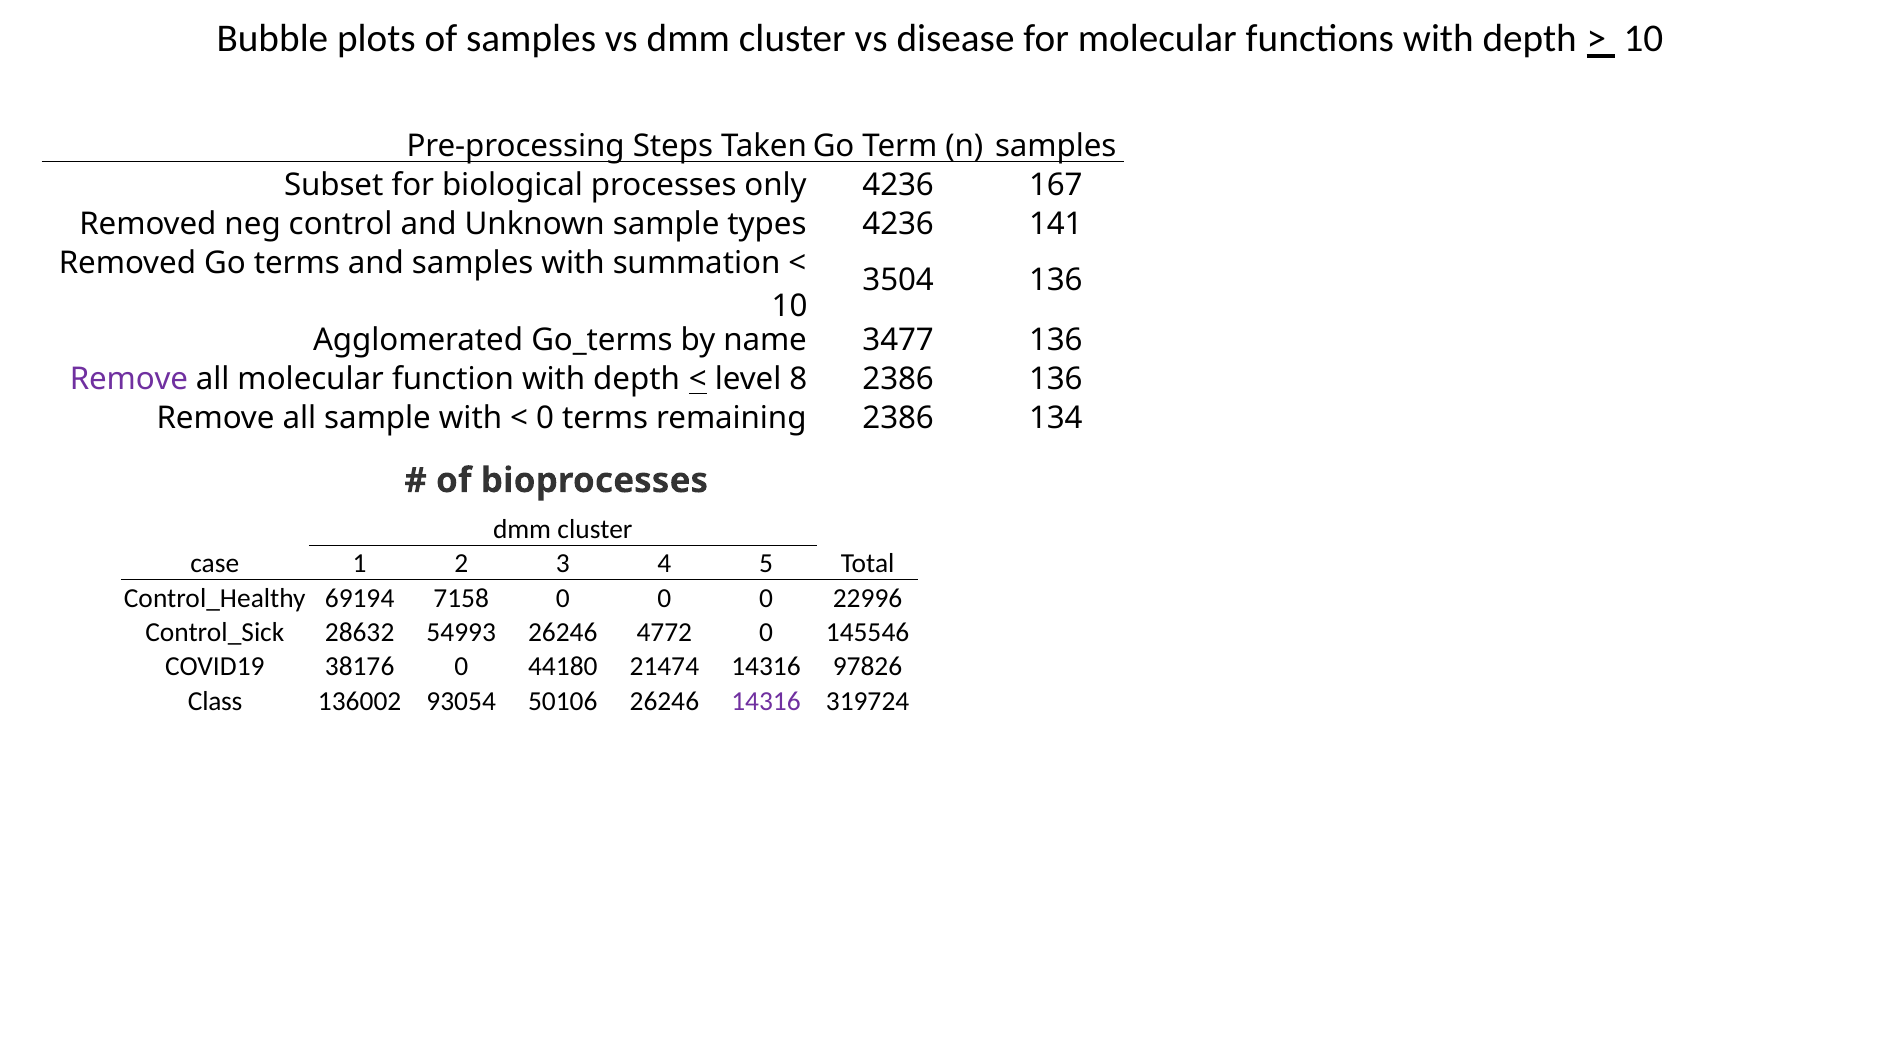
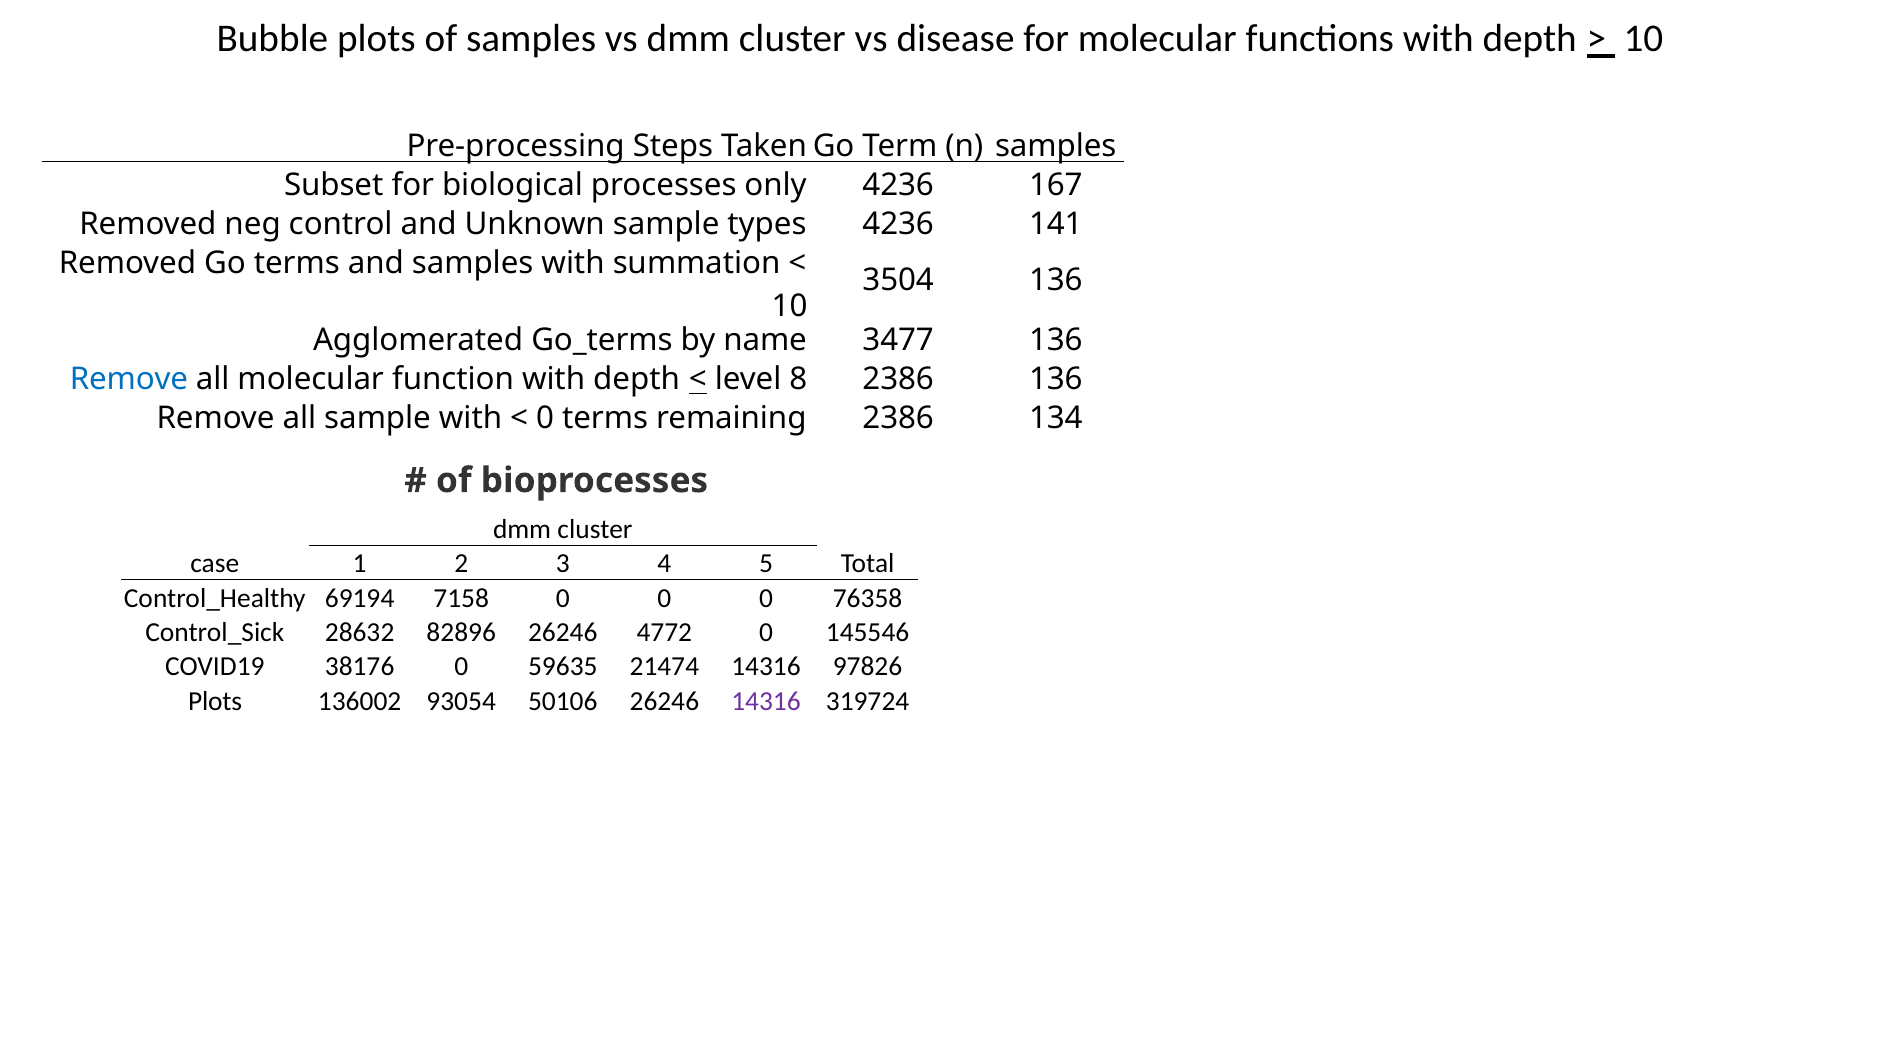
Remove at (129, 379) colour: purple -> blue
22996: 22996 -> 76358
54993: 54993 -> 82896
44180: 44180 -> 59635
Class at (215, 701): Class -> Plots
